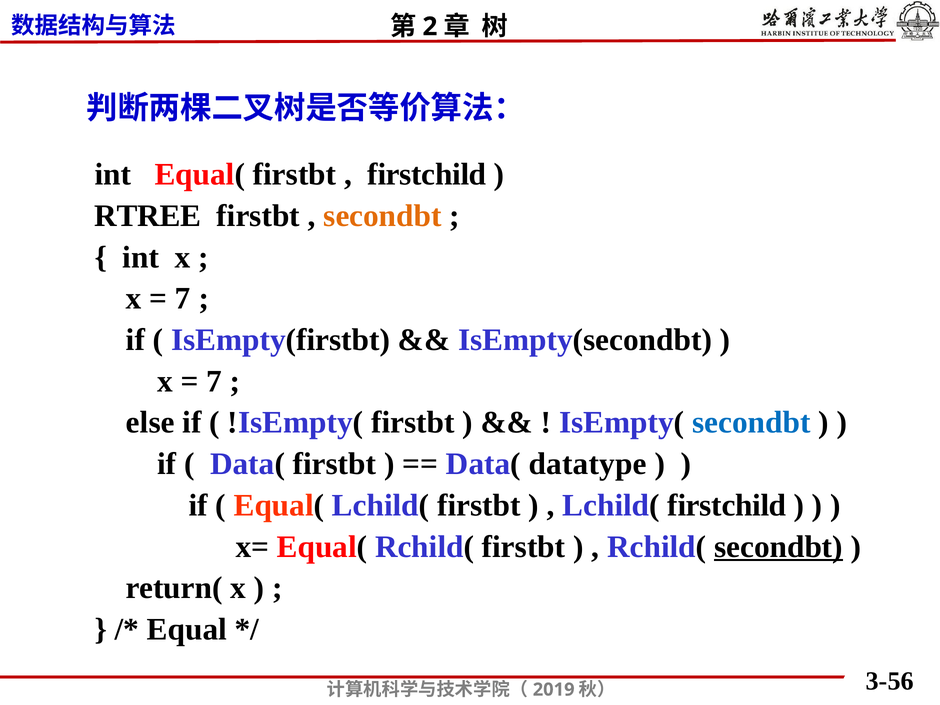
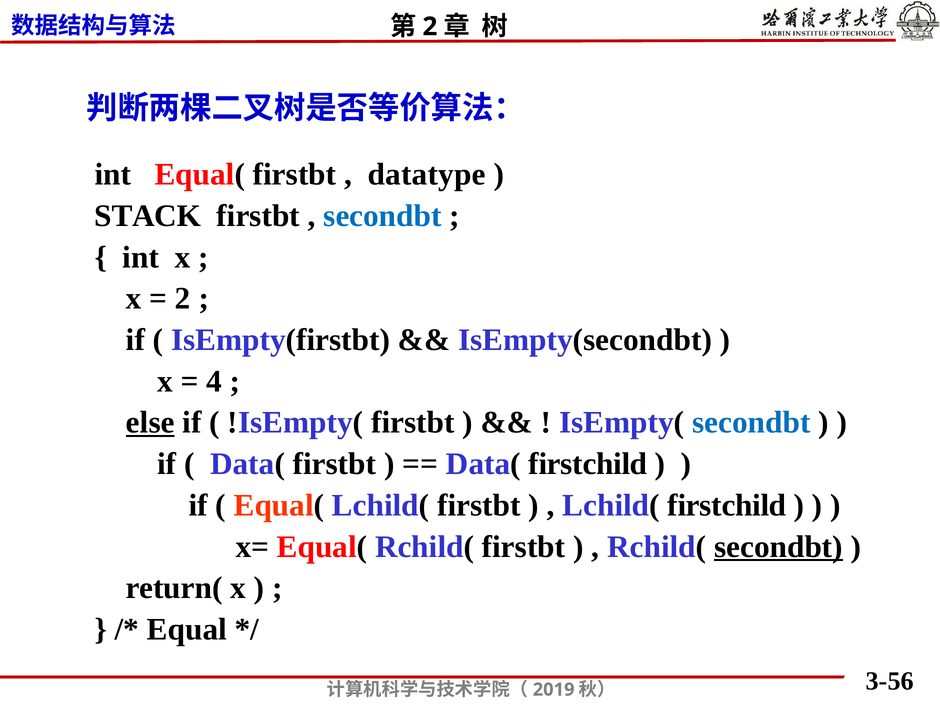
firstchild at (427, 175): firstchild -> datatype
RTREE: RTREE -> STACK
secondbt at (383, 216) colour: orange -> blue
7 at (183, 299): 7 -> 2
7 at (214, 381): 7 -> 4
else underline: none -> present
Data( datatype: datatype -> firstchild
